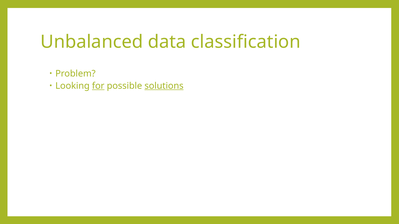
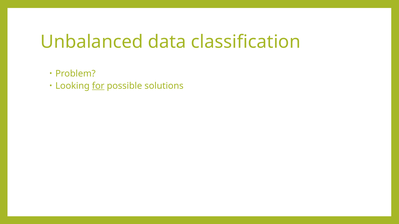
solutions underline: present -> none
